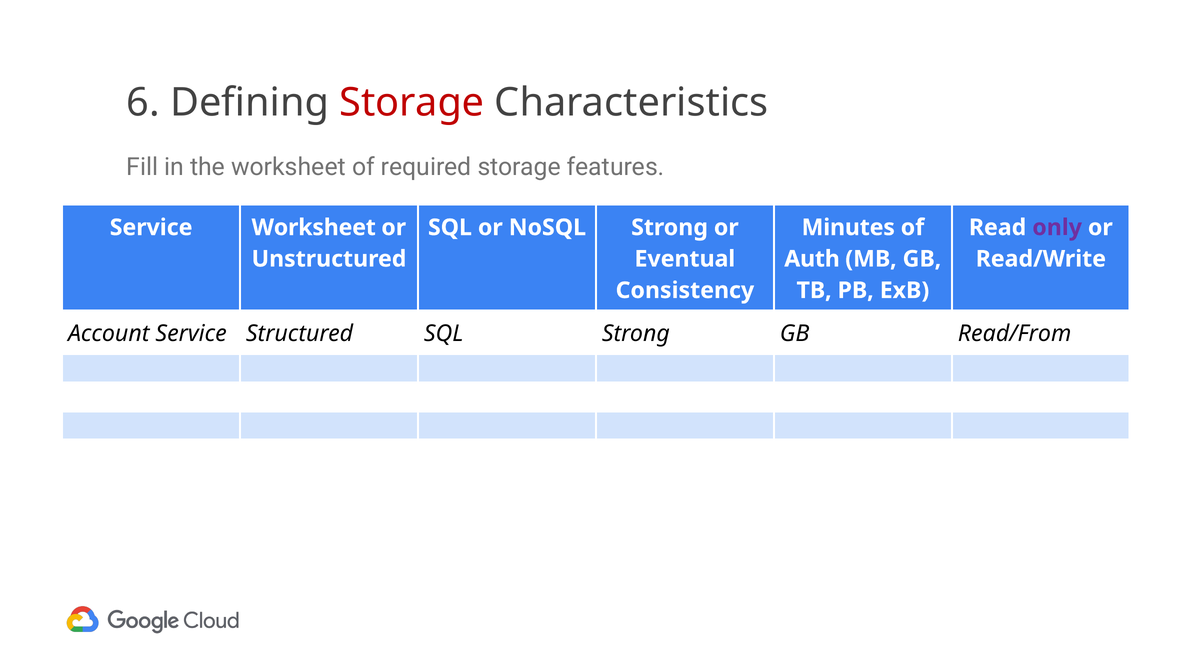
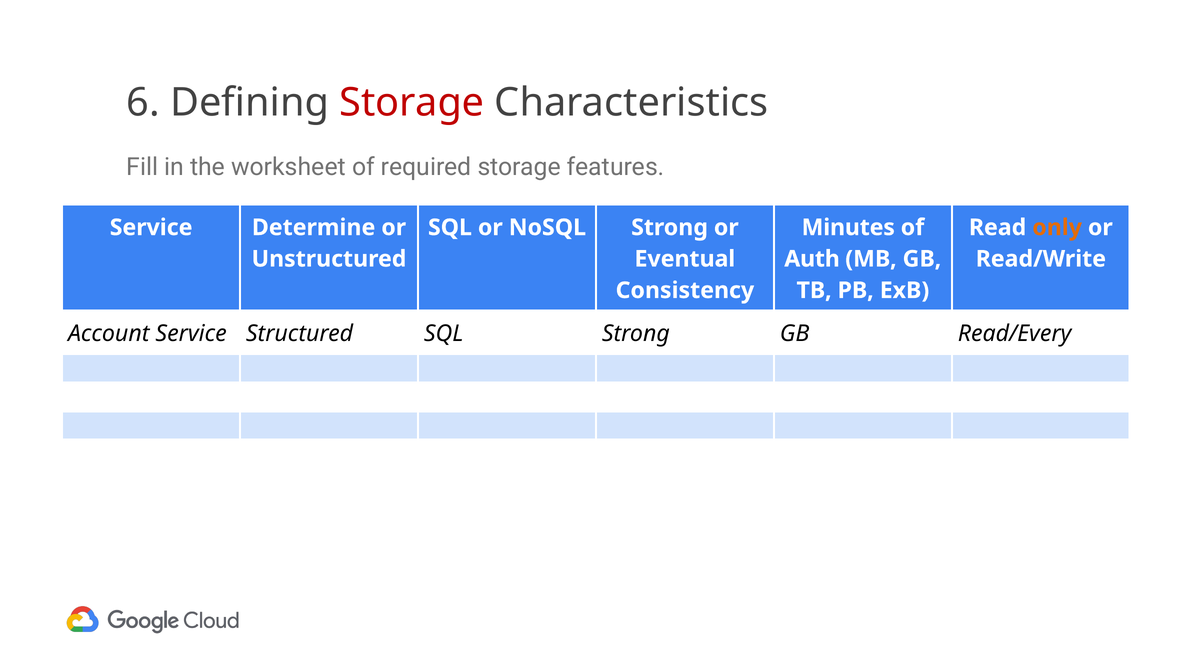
Service Worksheet: Worksheet -> Determine
only colour: purple -> orange
Read/From: Read/From -> Read/Every
